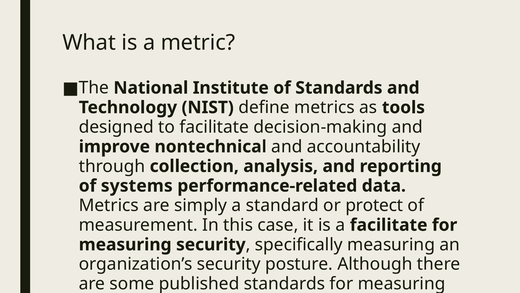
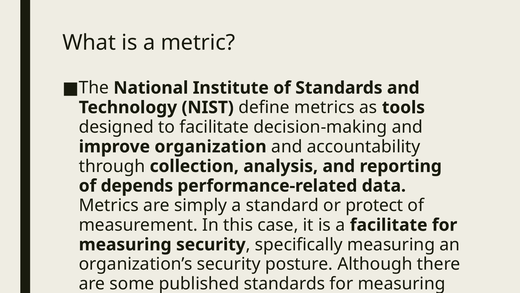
improve nontechnical: nontechnical -> organization
systems: systems -> depends
